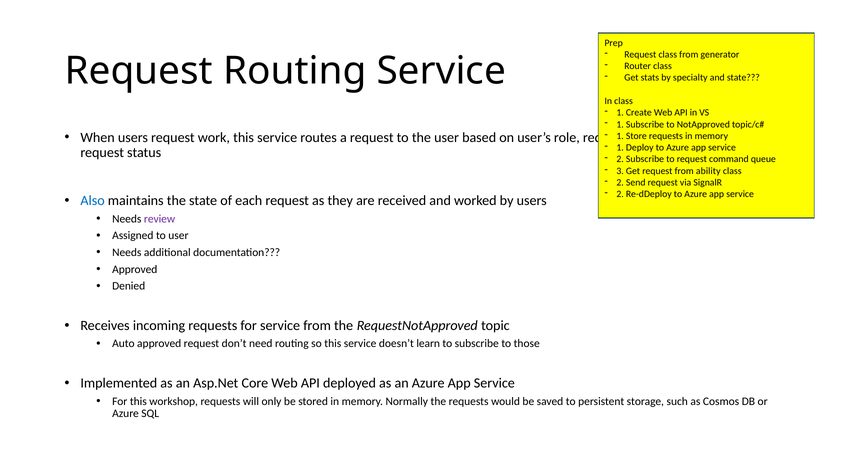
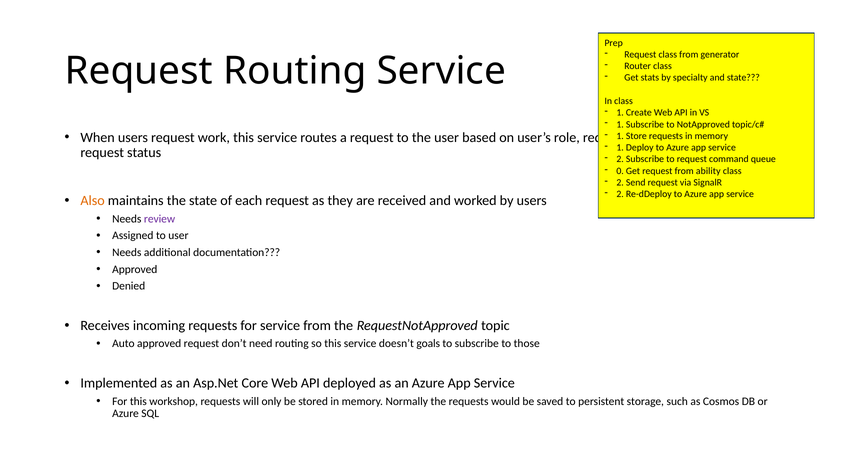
3: 3 -> 0
Also colour: blue -> orange
learn: learn -> goals
